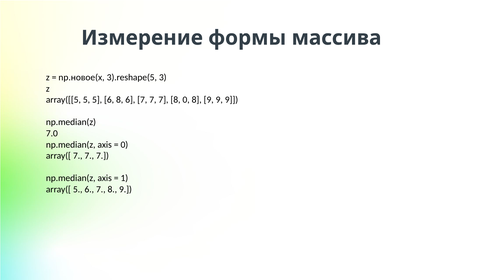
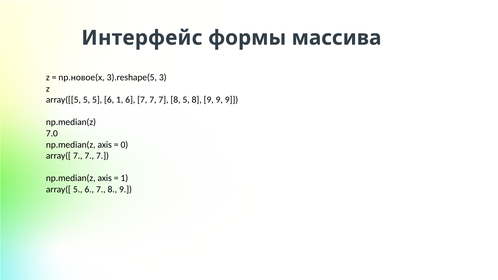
Измерение: Измерение -> Интерфейс
6 8: 8 -> 1
8 0: 0 -> 5
